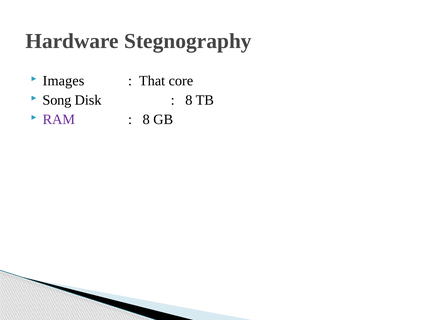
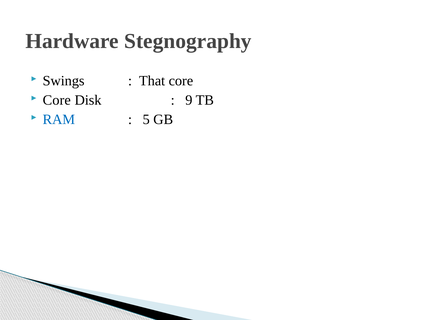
Images: Images -> Swings
Song at (57, 100): Song -> Core
8 at (189, 100): 8 -> 9
RAM colour: purple -> blue
8 at (146, 120): 8 -> 5
